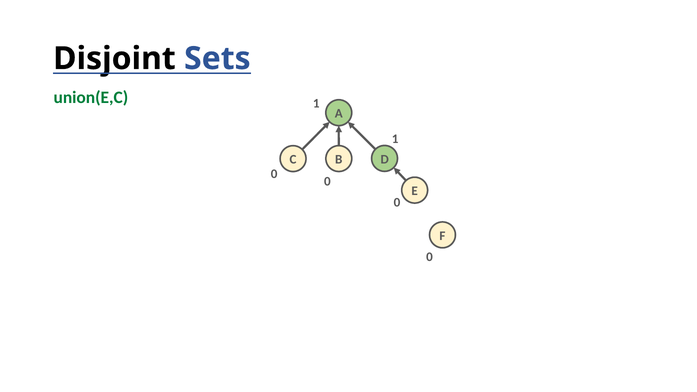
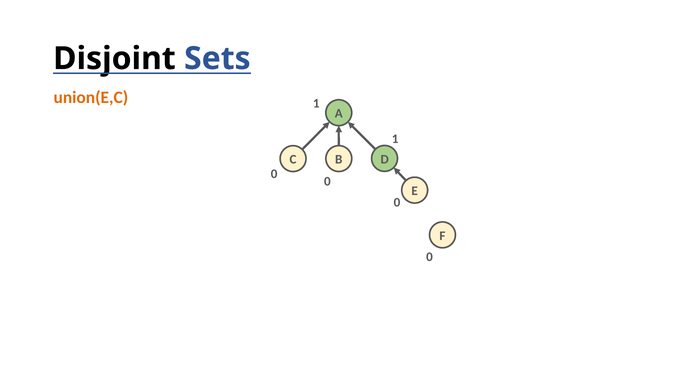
union(E,C colour: green -> orange
